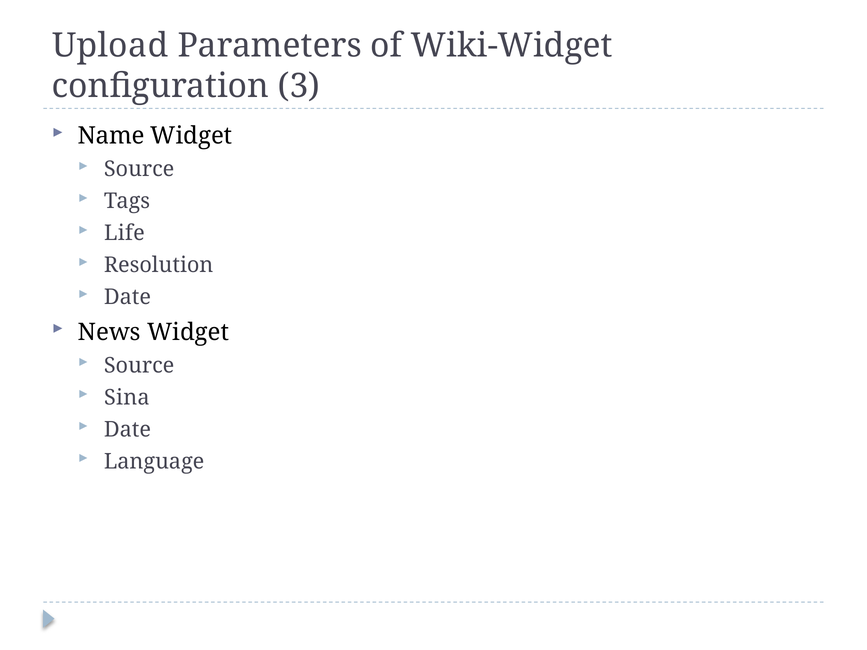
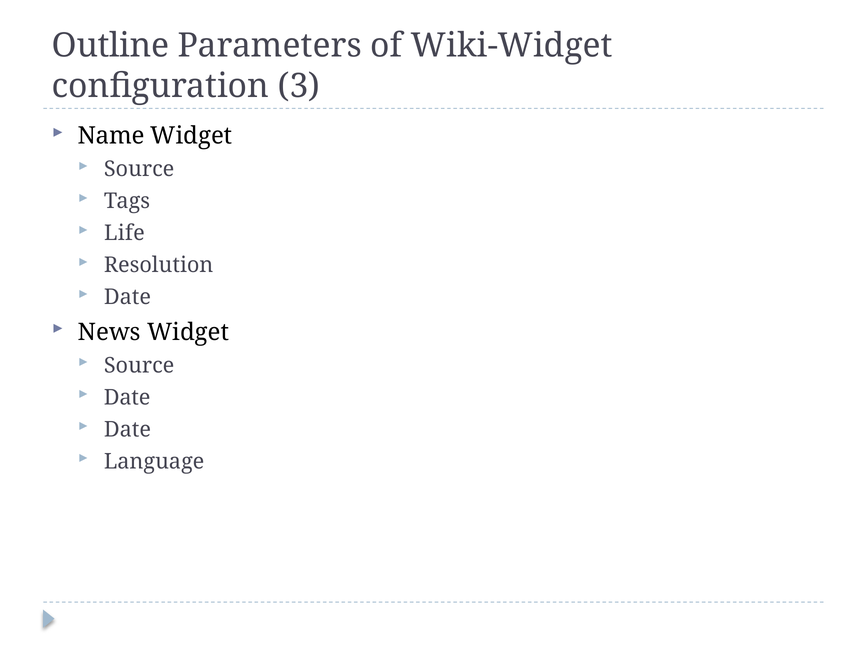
Upload: Upload -> Outline
Sina at (127, 398): Sina -> Date
